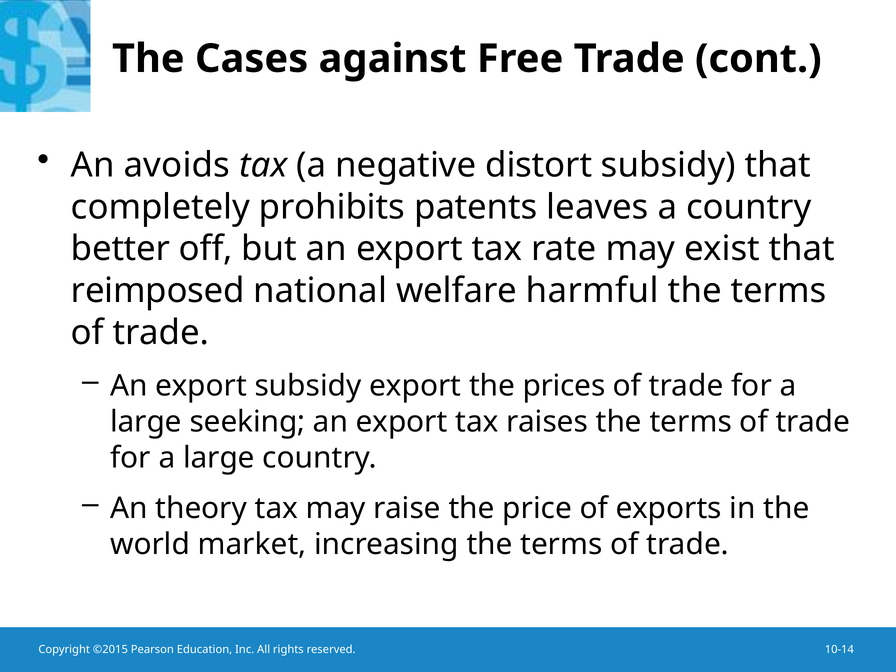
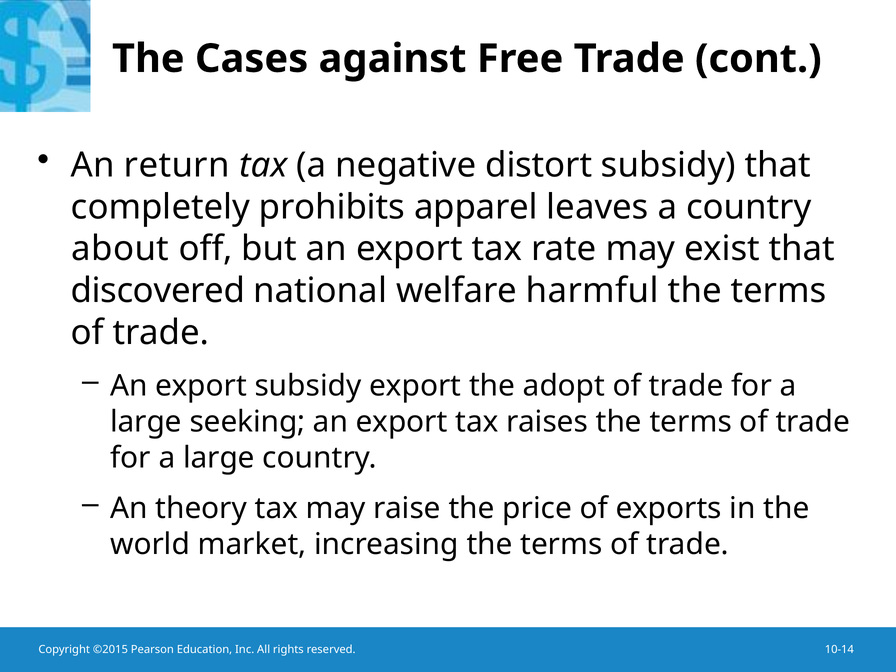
avoids: avoids -> return
patents: patents -> apparel
better: better -> about
reimposed: reimposed -> discovered
prices: prices -> adopt
